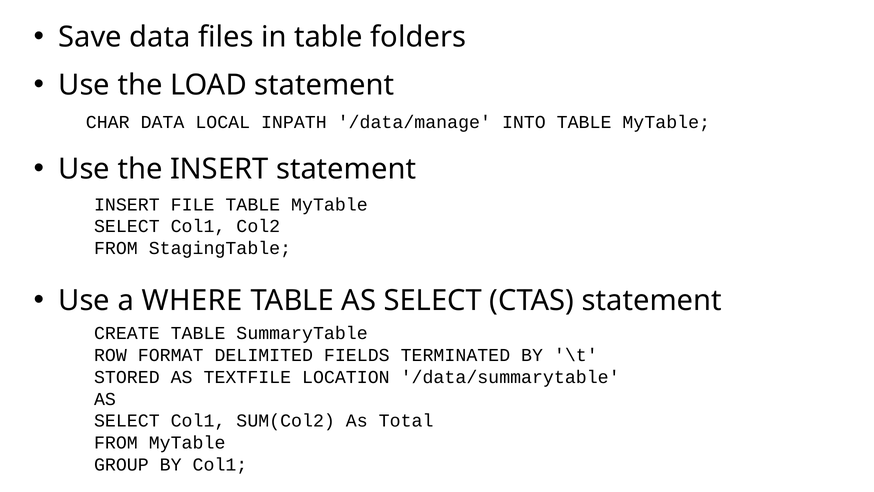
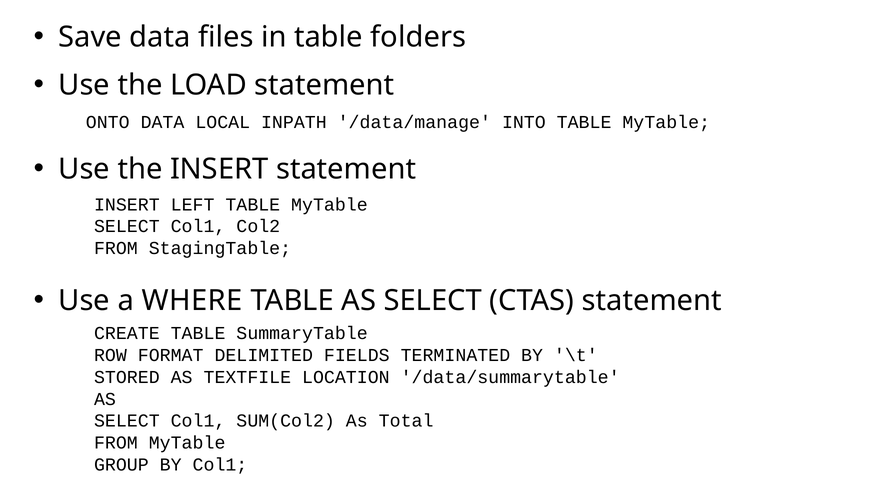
CHAR: CHAR -> ONTO
FILE: FILE -> LEFT
